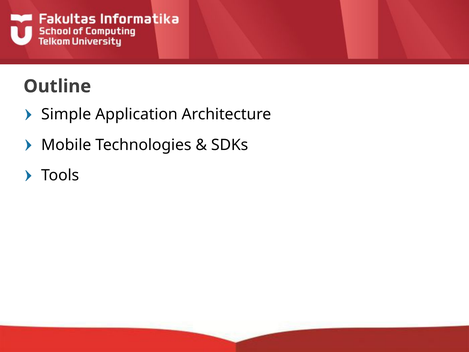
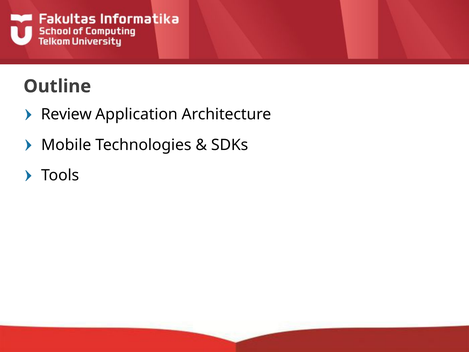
Simple: Simple -> Review
